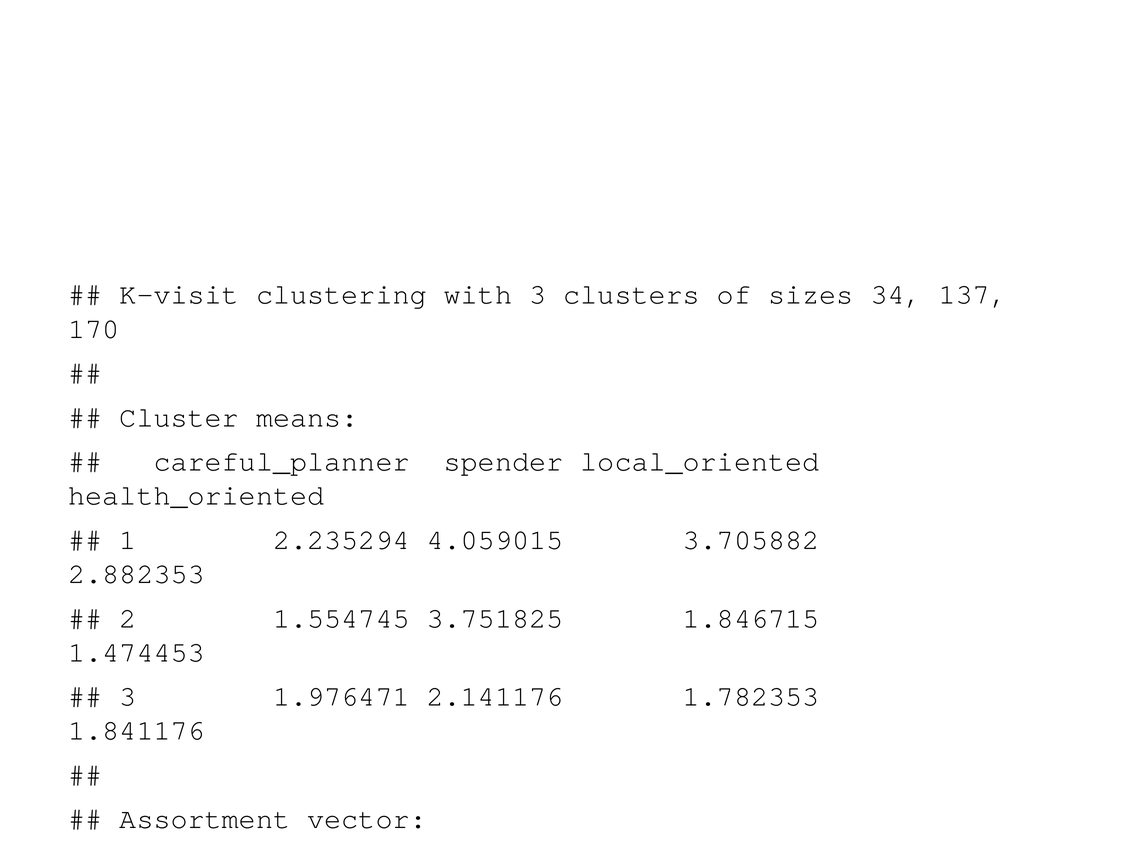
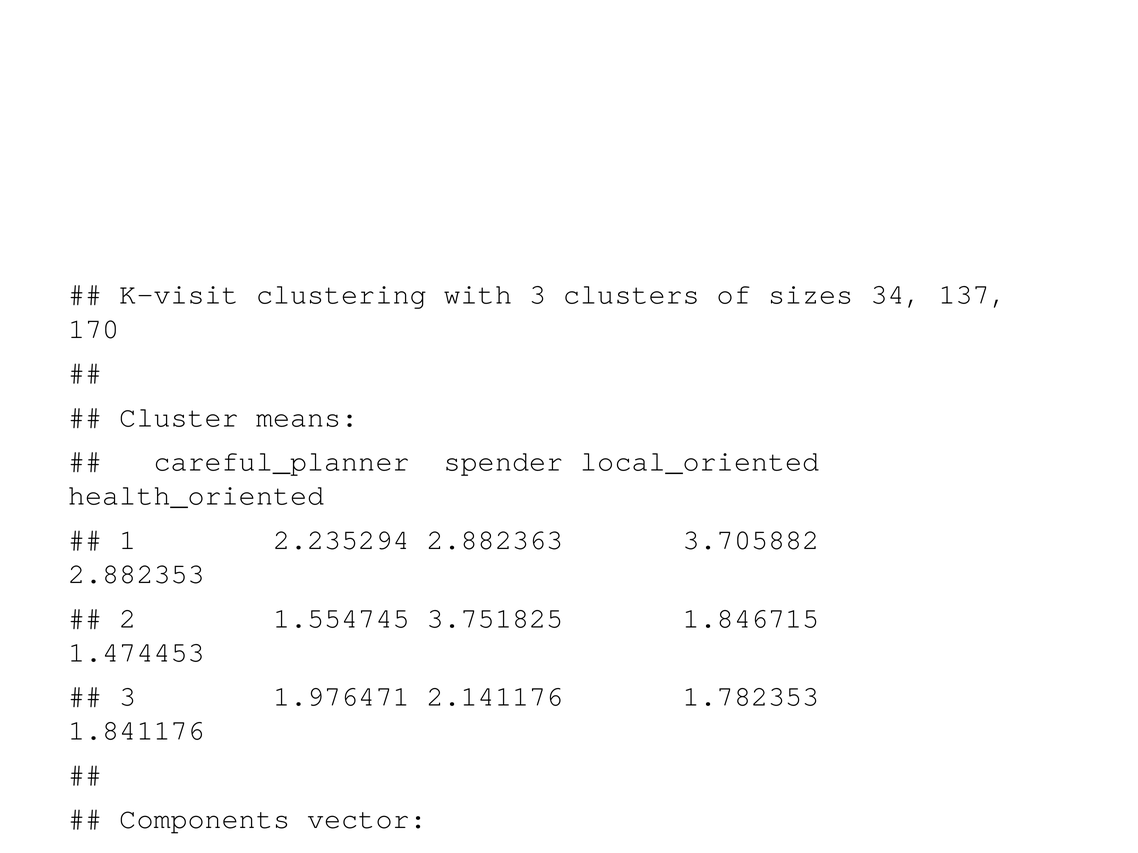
4.059015: 4.059015 -> 2.882363
Assortment at (205, 820): Assortment -> Components
